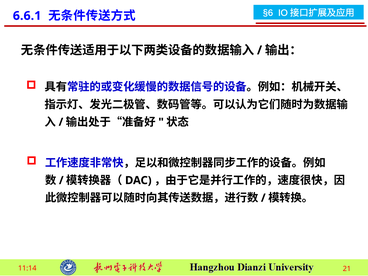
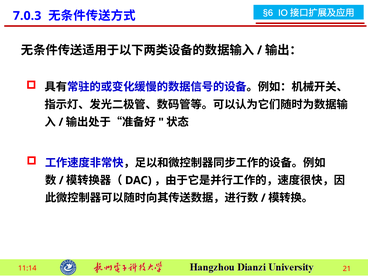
6.6.1: 6.6.1 -> 7.0.3
